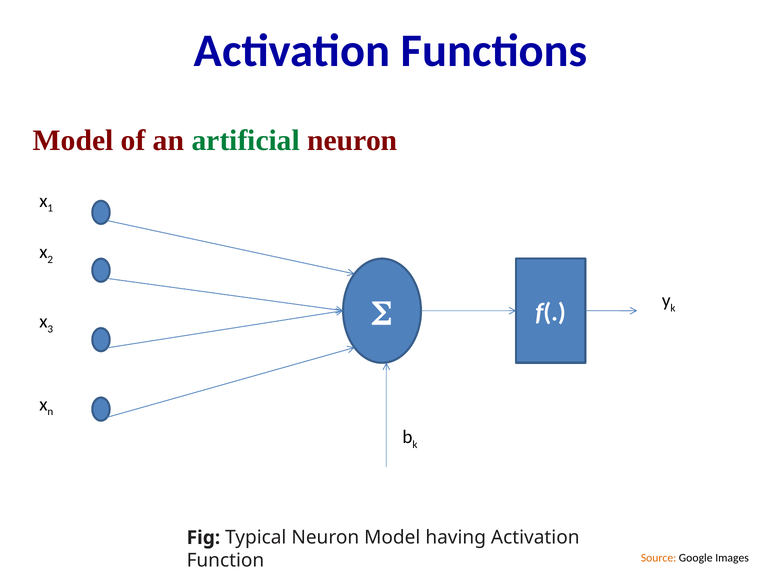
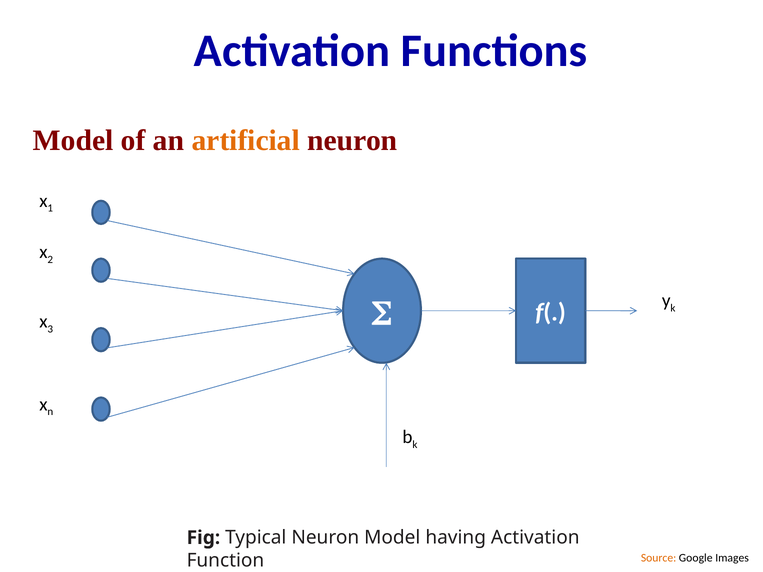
artificial colour: green -> orange
